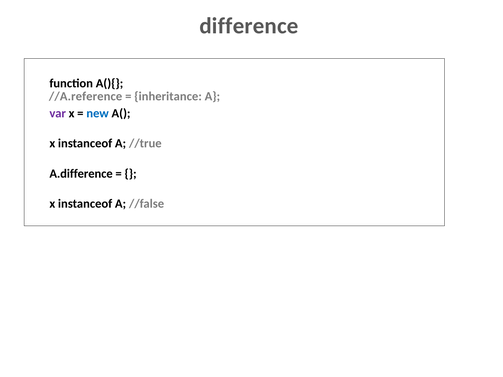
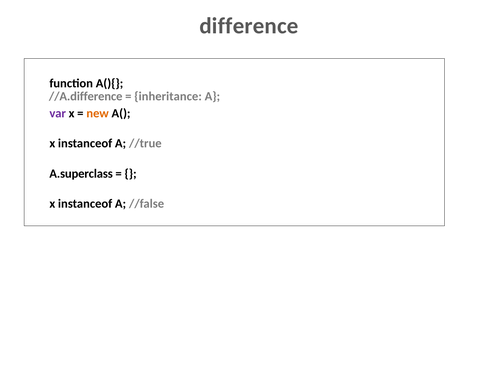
//A.reference: //A.reference -> //A.difference
new colour: blue -> orange
A.difference: A.difference -> A.superclass
